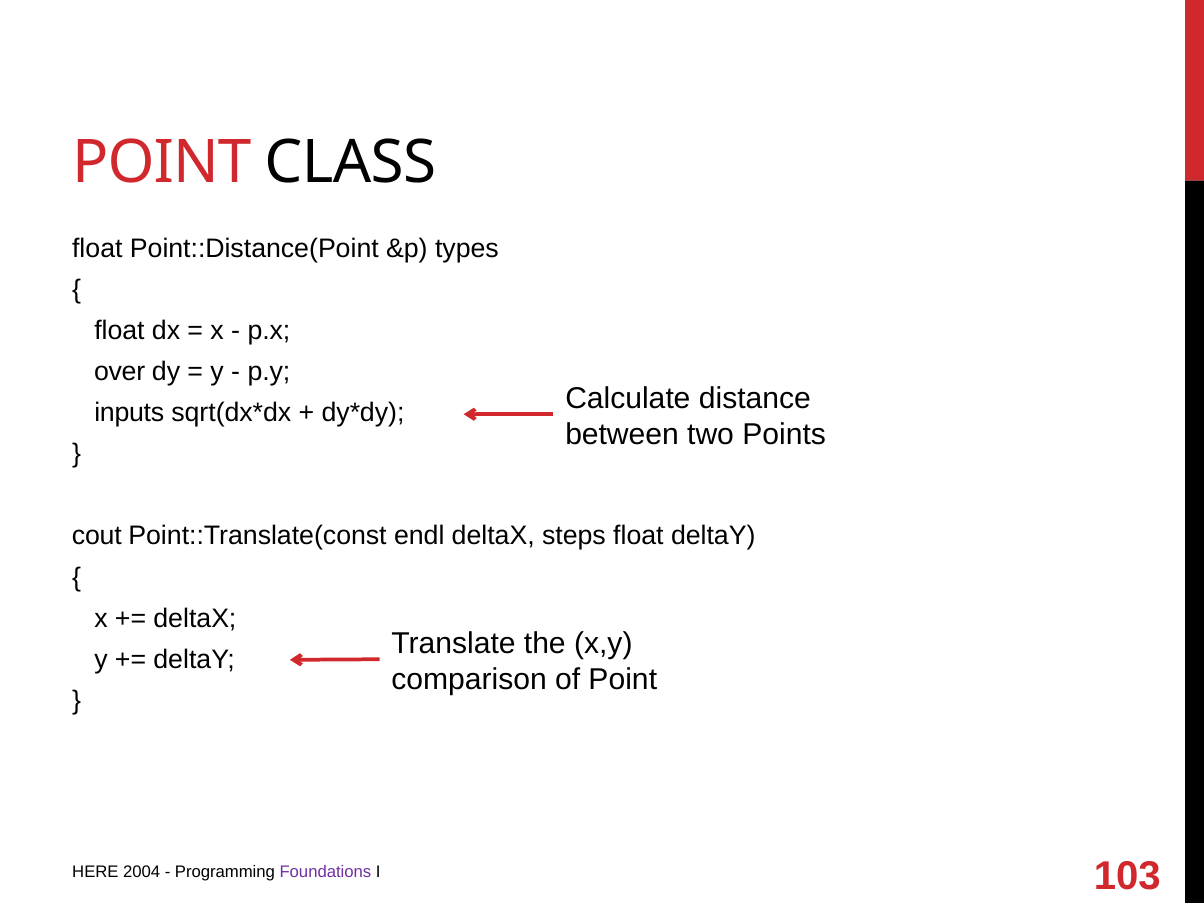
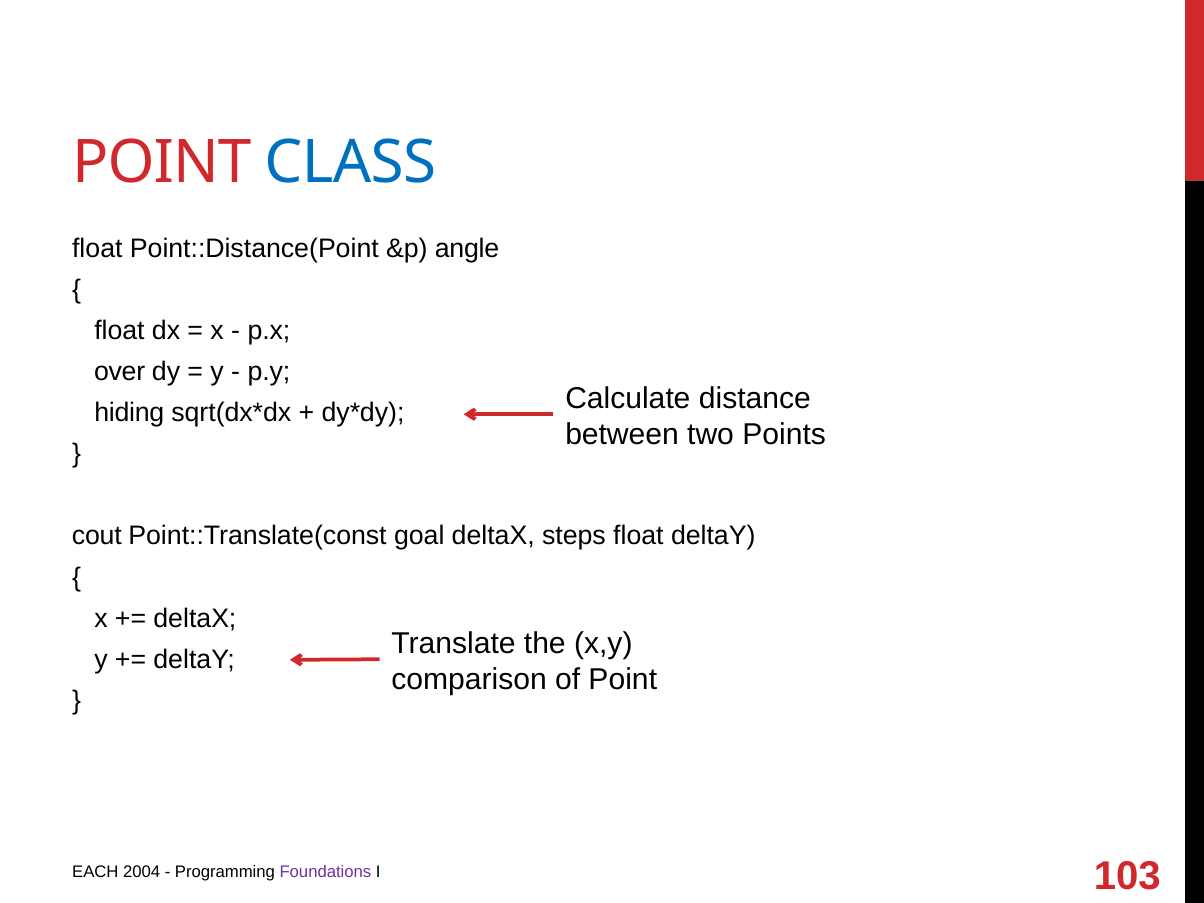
CLASS colour: black -> blue
types: types -> angle
inputs: inputs -> hiding
endl: endl -> goal
HERE: HERE -> EACH
